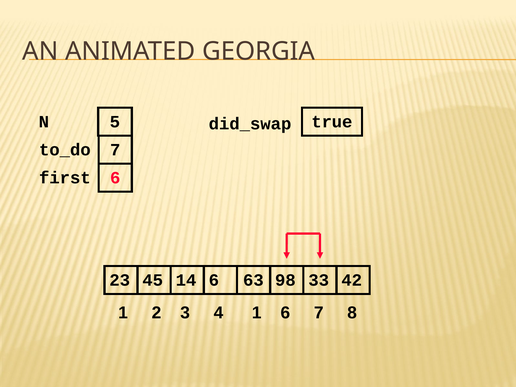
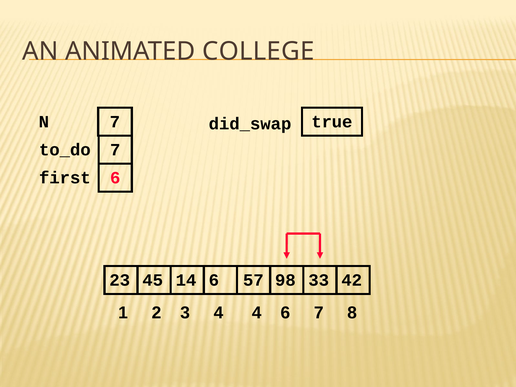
GEORGIA: GEORGIA -> COLLEGE
N 5: 5 -> 7
63: 63 -> 57
4 1: 1 -> 4
